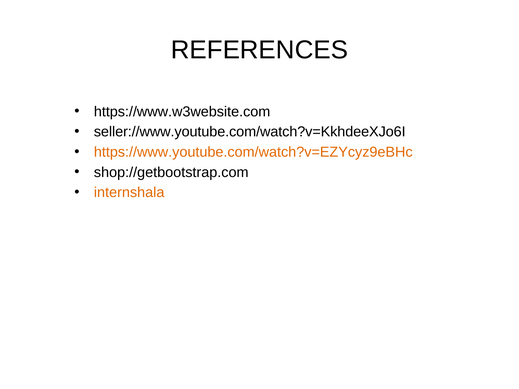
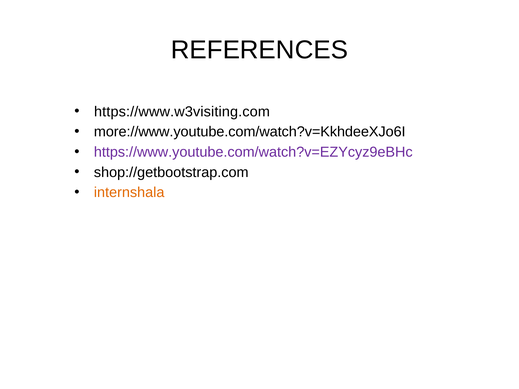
https://www.w3website.com: https://www.w3website.com -> https://www.w3visiting.com
seller://www.youtube.com/watch?v=KkhdeeXJo6I: seller://www.youtube.com/watch?v=KkhdeeXJo6I -> more://www.youtube.com/watch?v=KkhdeeXJo6I
https://www.youtube.com/watch?v=EZYcyz9eBHc colour: orange -> purple
